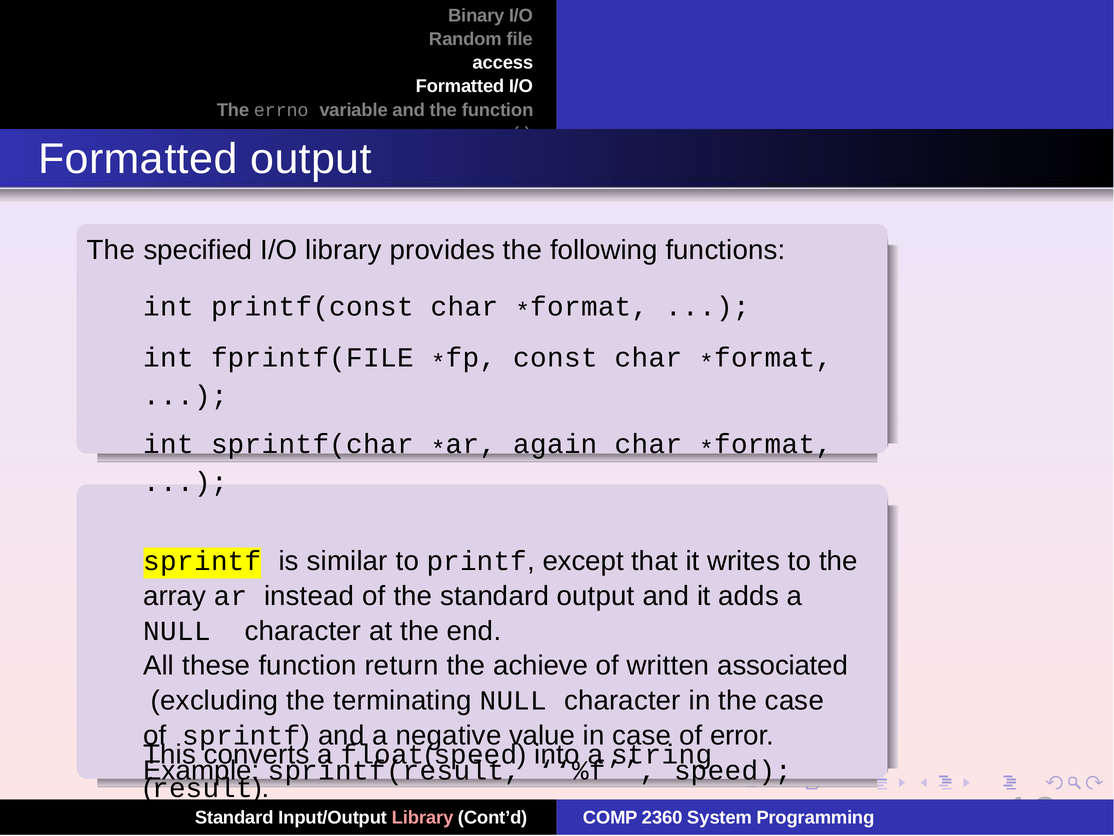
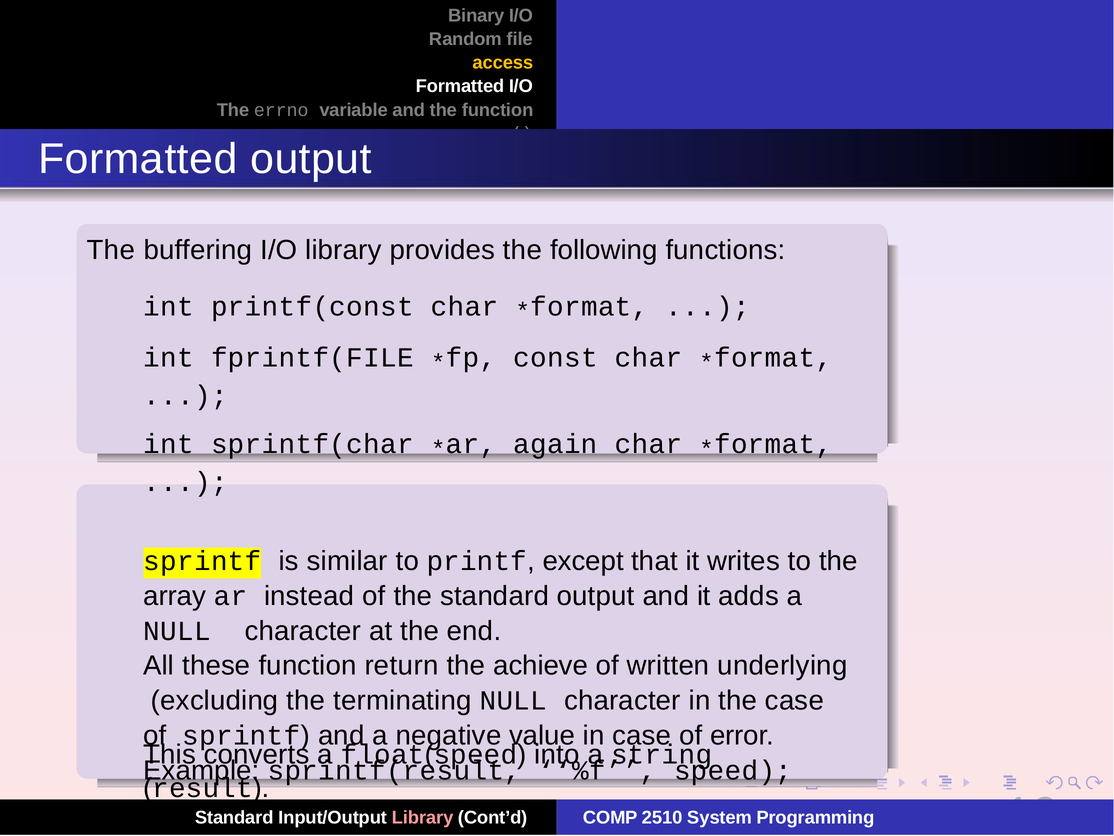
access colour: white -> yellow
specified: specified -> buffering
associated: associated -> underlying
2360: 2360 -> 2510
